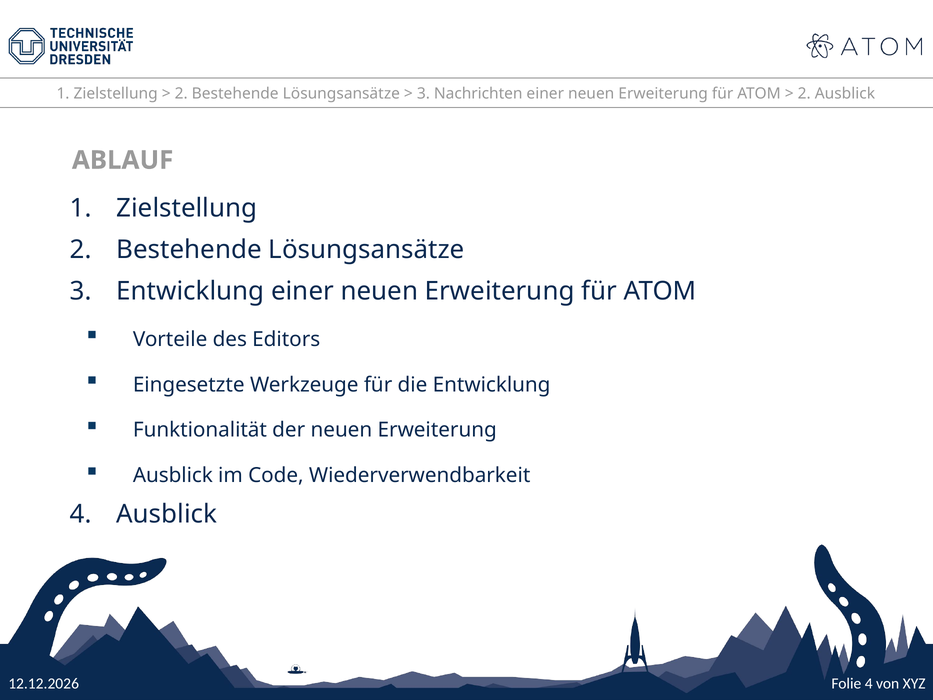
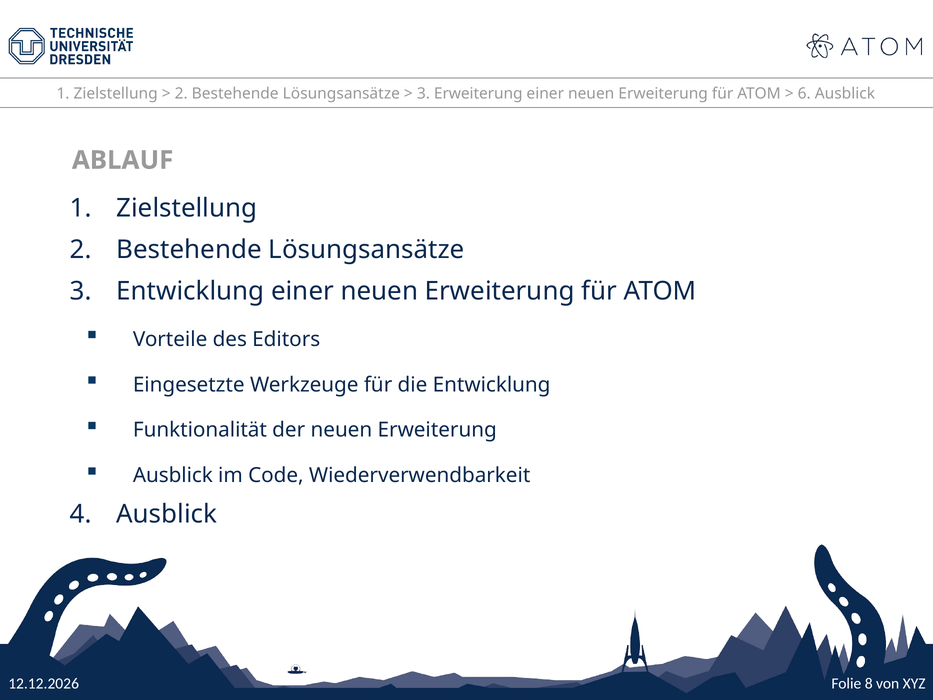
3 Nachrichten: Nachrichten -> Erweiterung
2 at (804, 94): 2 -> 6
Folie 4: 4 -> 8
